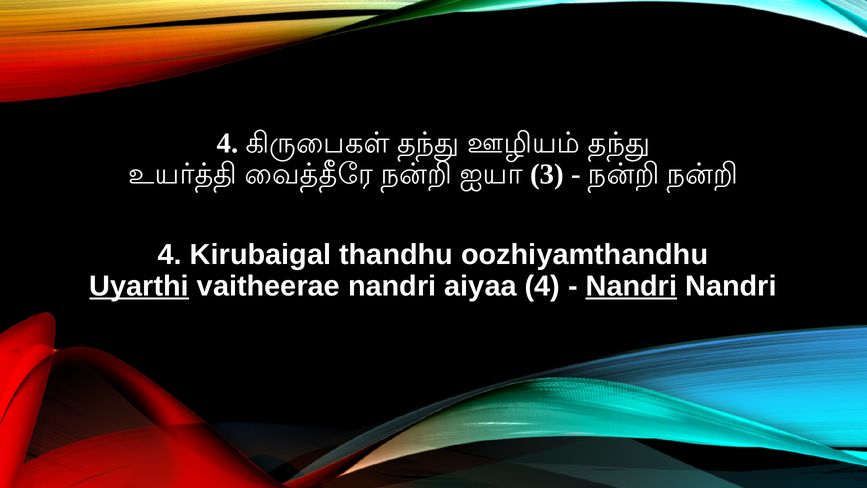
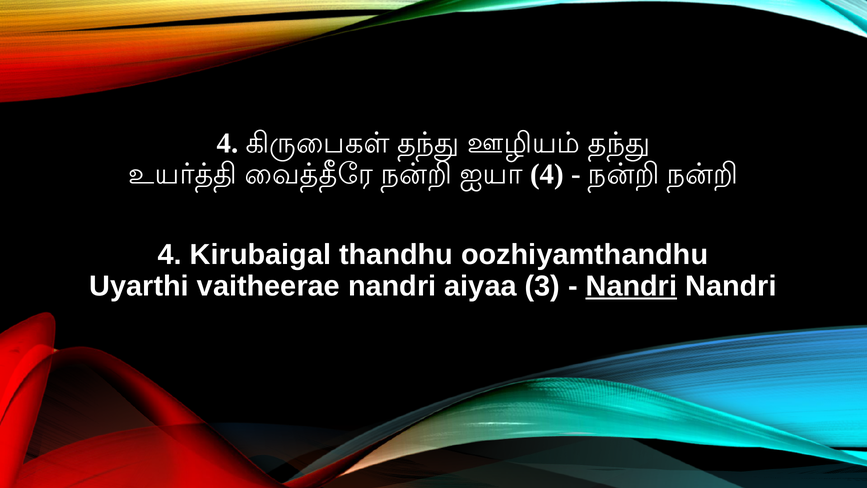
3 at (547, 174): 3 -> 4
Uyarthi underline: present -> none
aiyaa 4: 4 -> 3
